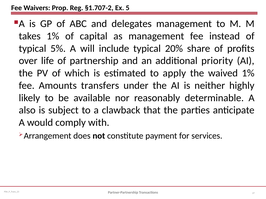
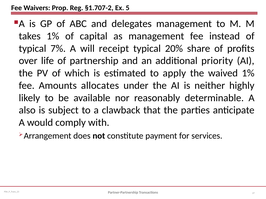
5%: 5% -> 7%
include: include -> receipt
transfers: transfers -> allocates
